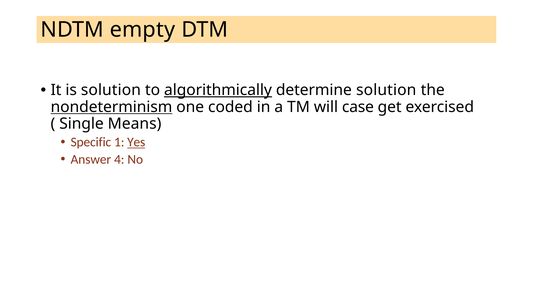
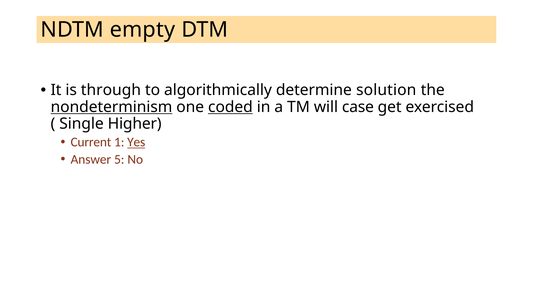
is solution: solution -> through
algorithmically underline: present -> none
coded underline: none -> present
Means: Means -> Higher
Specific: Specific -> Current
4: 4 -> 5
